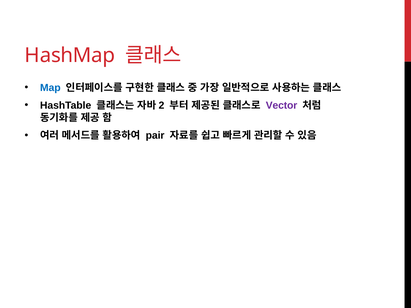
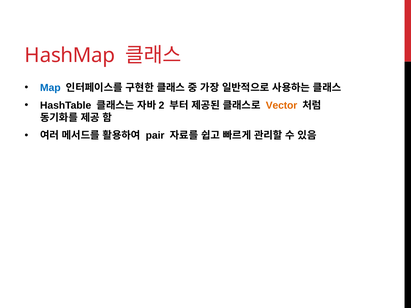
Vector colour: purple -> orange
